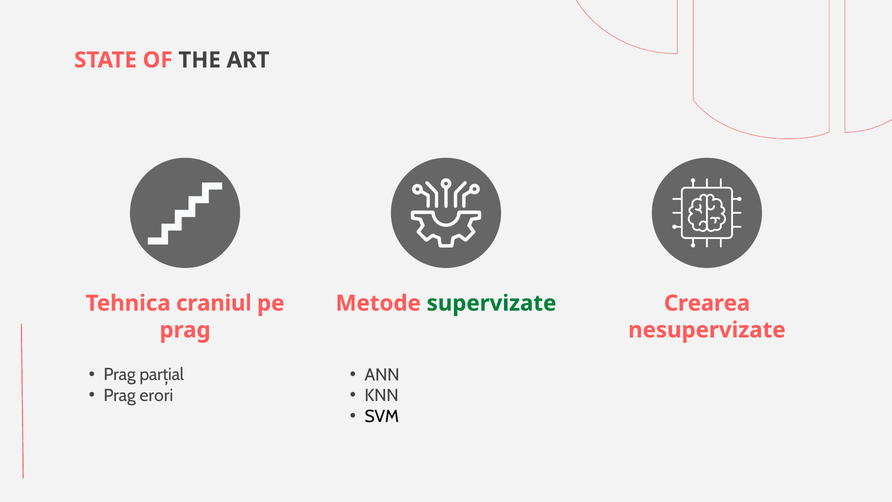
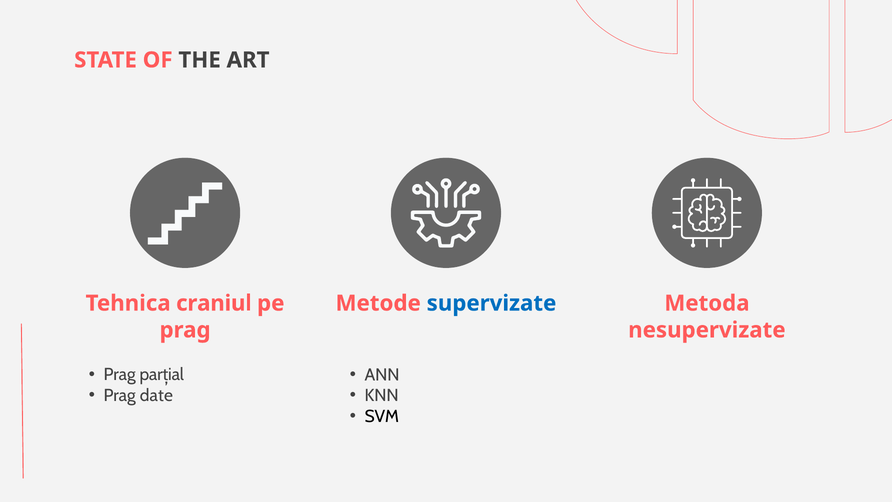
supervizate colour: green -> blue
Crearea: Crearea -> Metoda
erori: erori -> date
